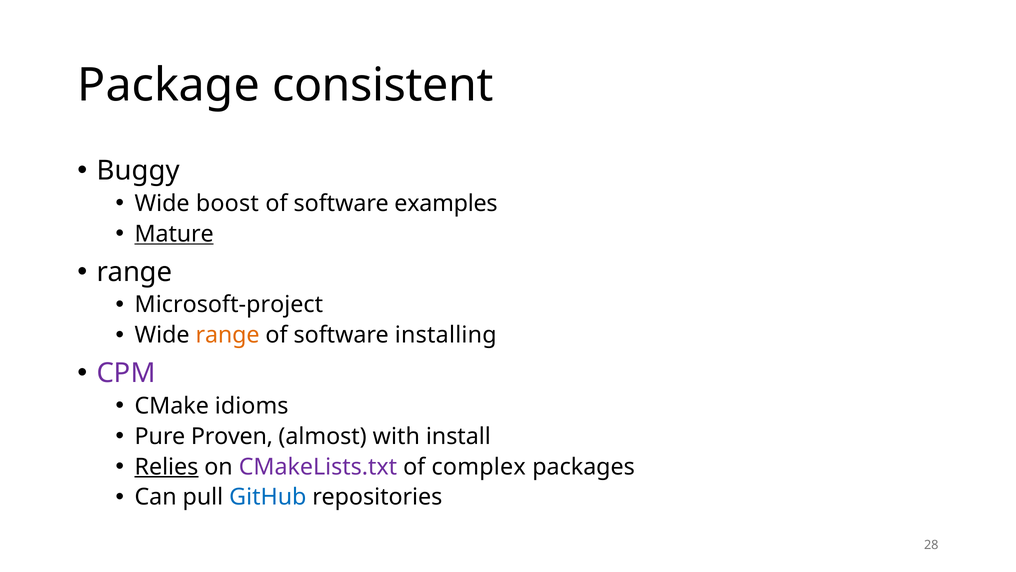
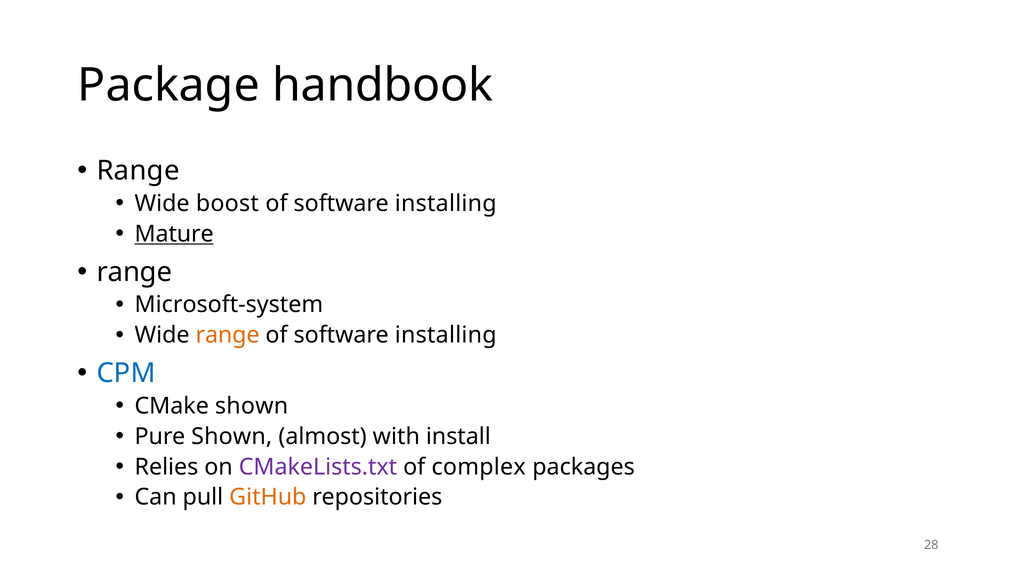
consistent: consistent -> handbook
Buggy at (138, 171): Buggy -> Range
examples at (446, 203): examples -> installing
Microsoft-project: Microsoft-project -> Microsoft-system
CPM colour: purple -> blue
CMake idioms: idioms -> shown
Pure Proven: Proven -> Shown
Relies underline: present -> none
GitHub colour: blue -> orange
